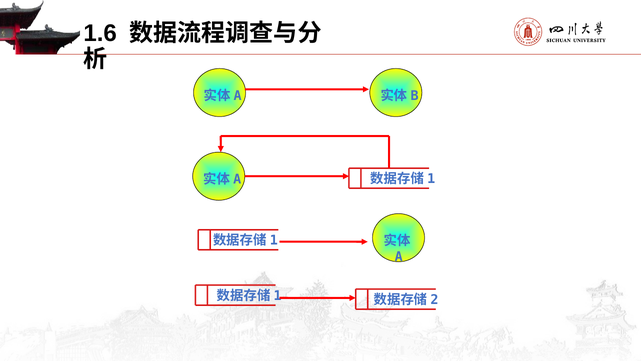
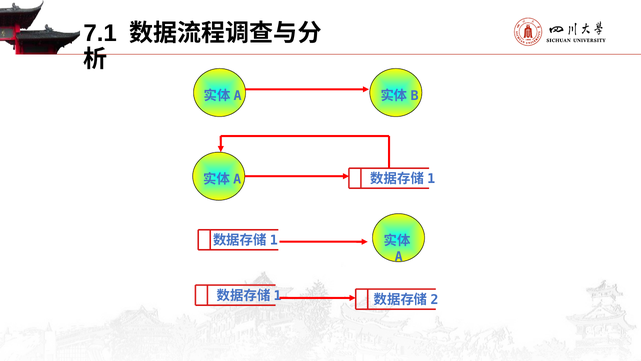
1.6: 1.6 -> 7.1
